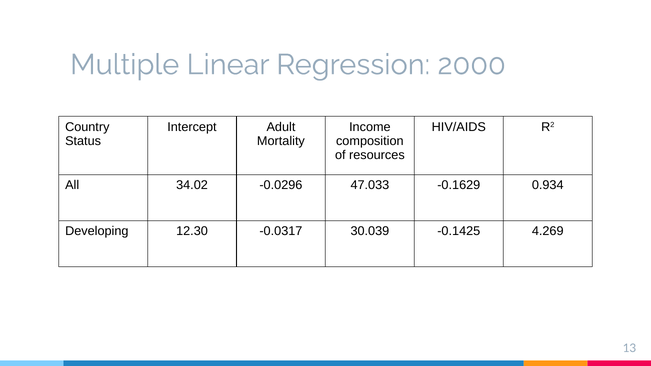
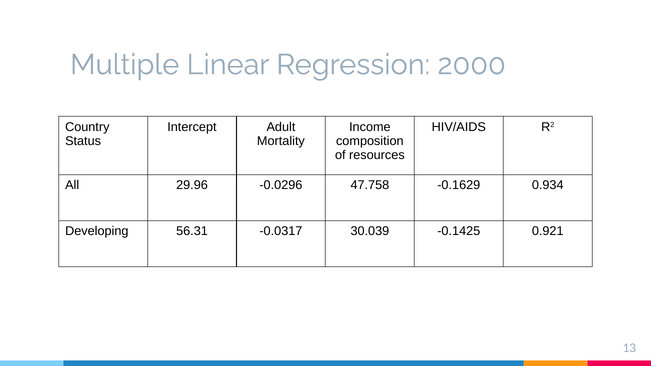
34.02: 34.02 -> 29.96
47.033: 47.033 -> 47.758
12.30: 12.30 -> 56.31
4.269: 4.269 -> 0.921
